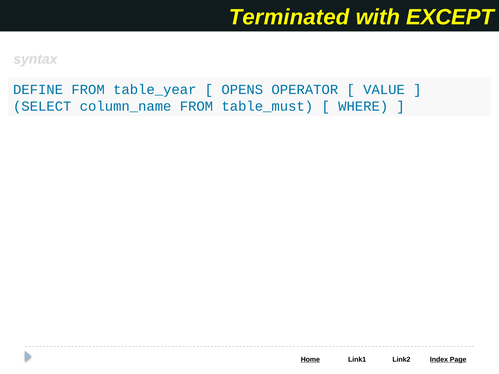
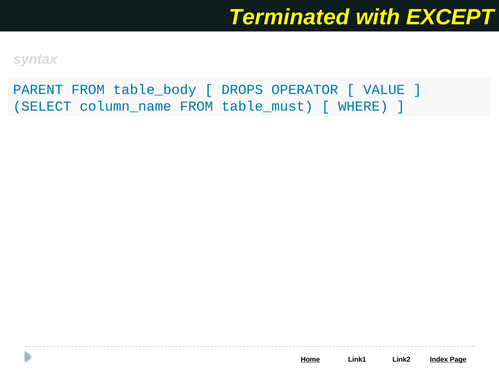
DEFINE: DEFINE -> PARENT
table_year: table_year -> table_body
OPENS: OPENS -> DROPS
